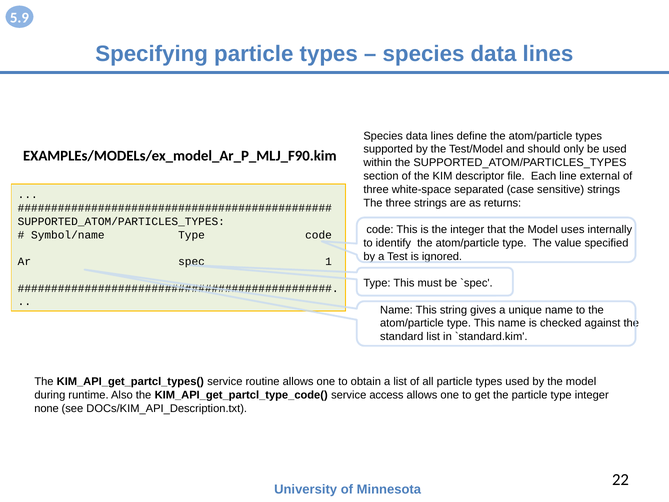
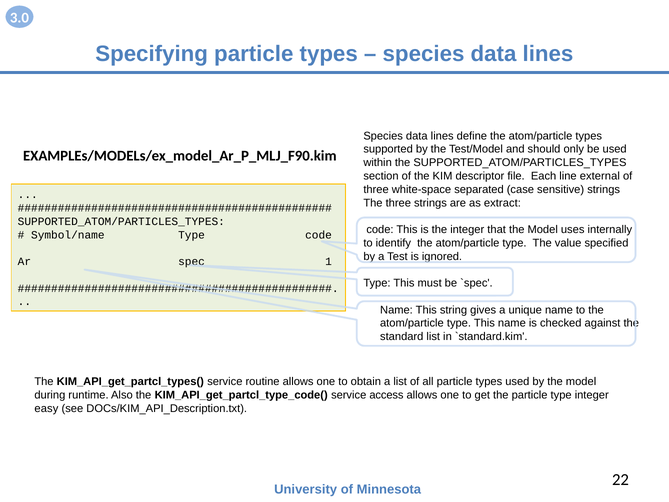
5.9: 5.9 -> 3.0
returns: returns -> extract
none: none -> easy
